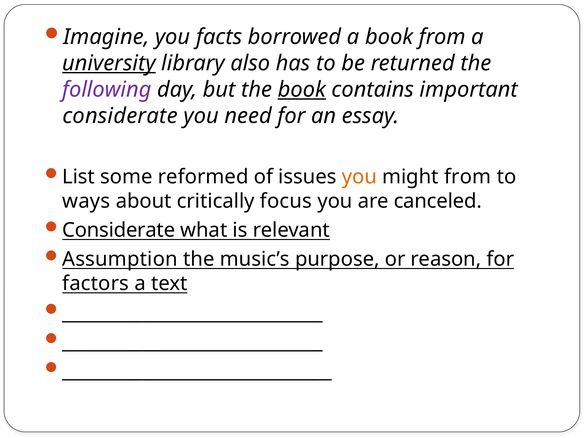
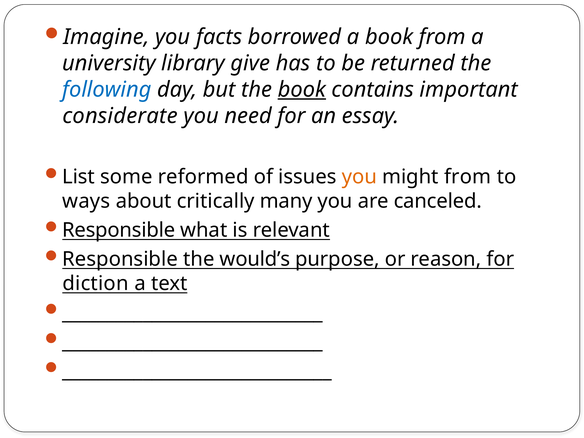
university underline: present -> none
also: also -> give
following colour: purple -> blue
focus: focus -> many
Considerate at (119, 230): Considerate -> Responsible
Assumption at (120, 259): Assumption -> Responsible
music’s: music’s -> would’s
factors: factors -> diction
